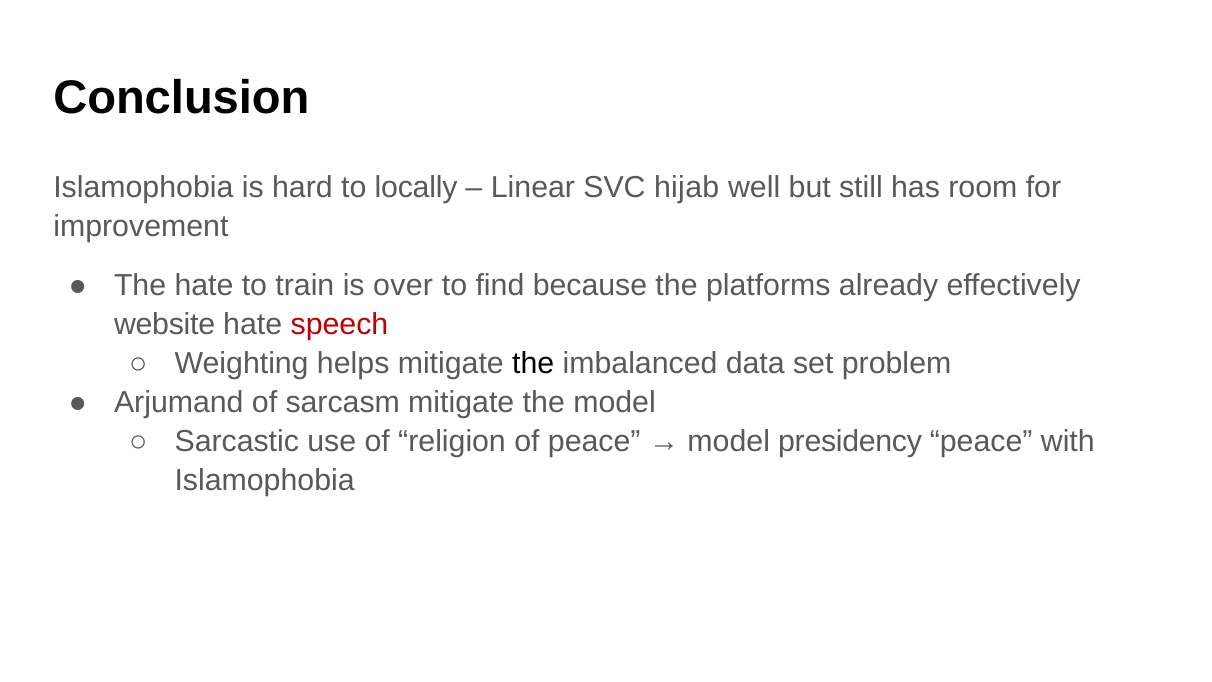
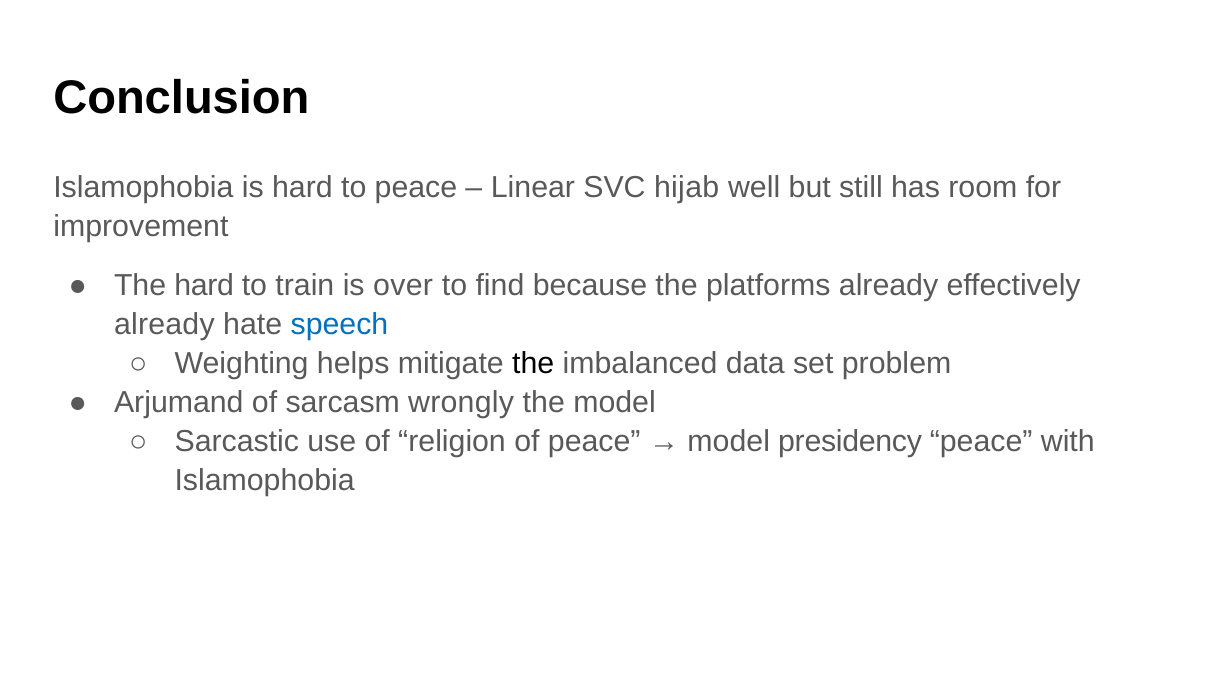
to locally: locally -> peace
The hate: hate -> hard
website at (165, 325): website -> already
speech colour: red -> blue
sarcasm mitigate: mitigate -> wrongly
